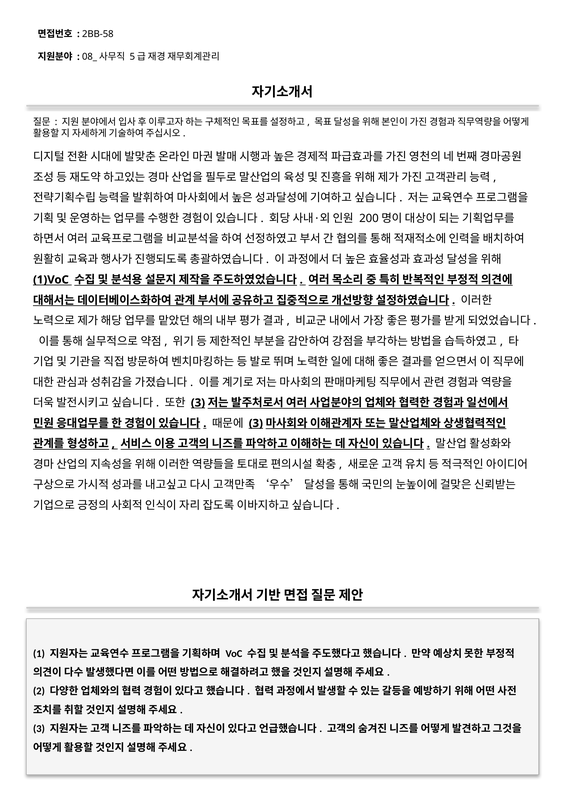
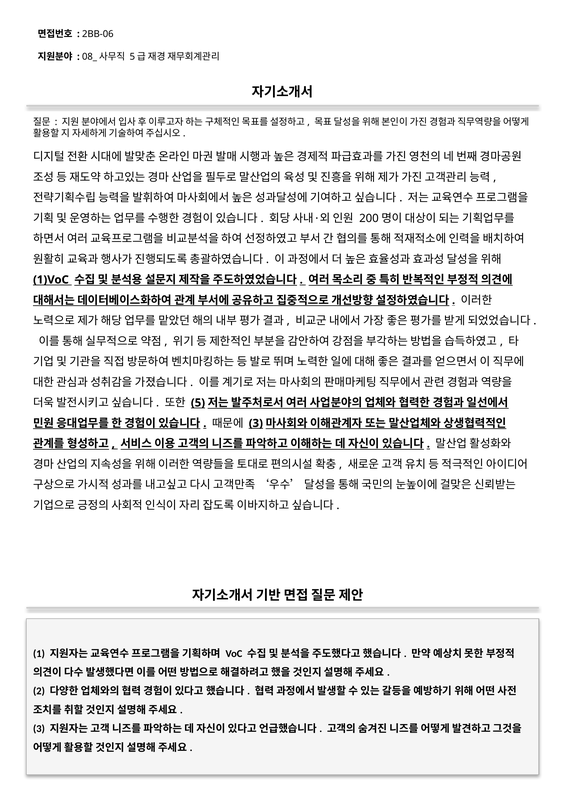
2BB-58: 2BB-58 -> 2BB-06
3 at (198, 403): 3 -> 5
